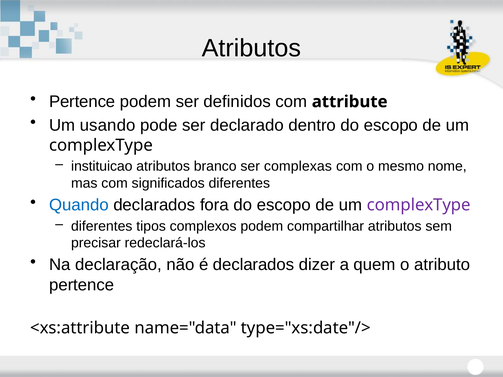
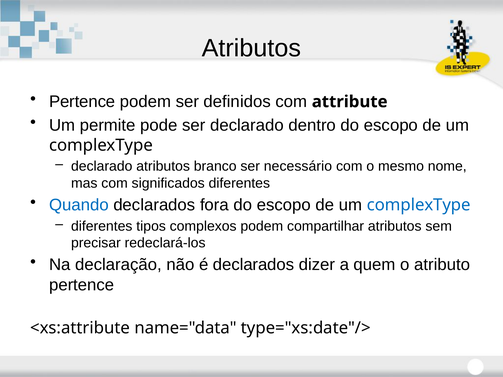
usando: usando -> permite
instituicao at (102, 166): instituicao -> declarado
complexas: complexas -> necessário
complexType at (419, 205) colour: purple -> blue
